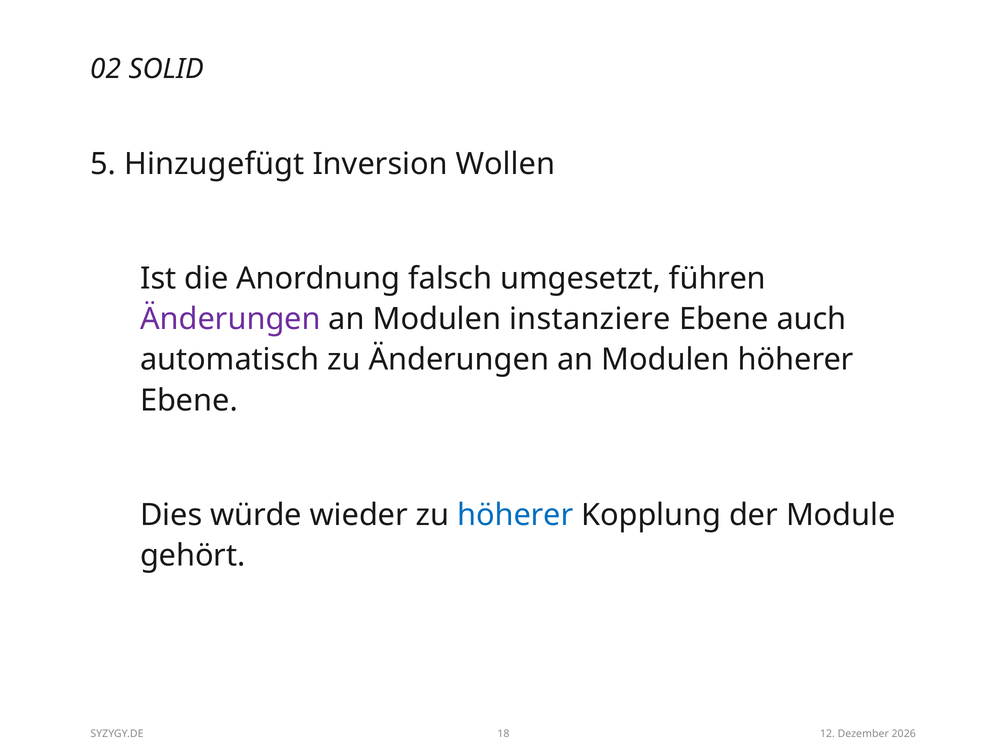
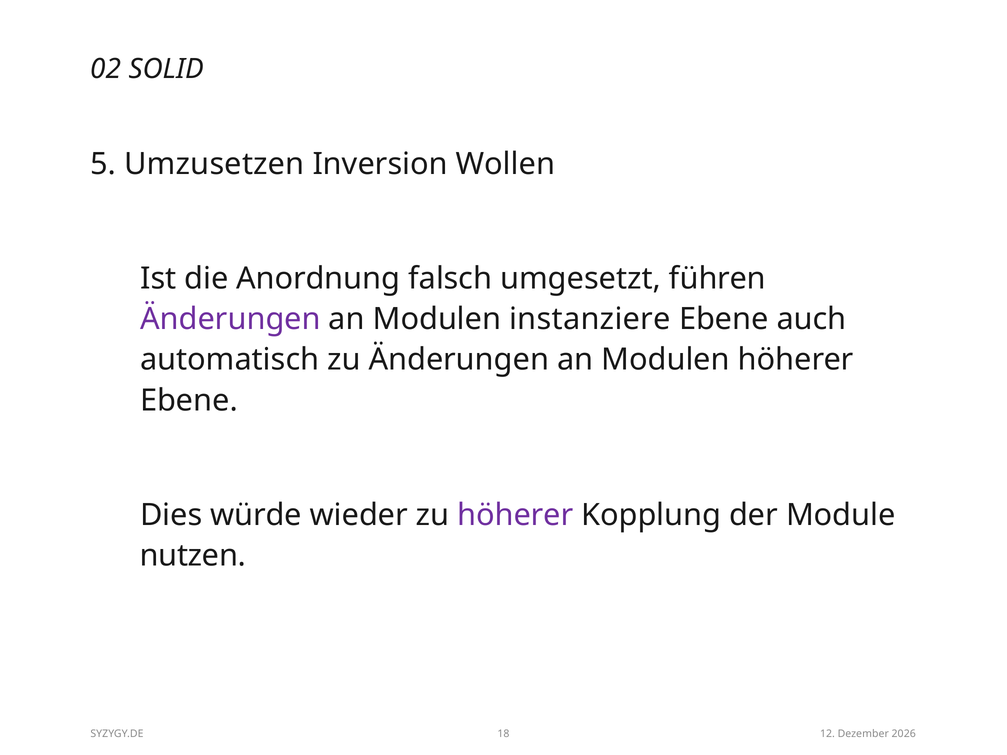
Hinzugefügt: Hinzugefügt -> Umzusetzen
höherer at (515, 515) colour: blue -> purple
gehört: gehört -> nutzen
